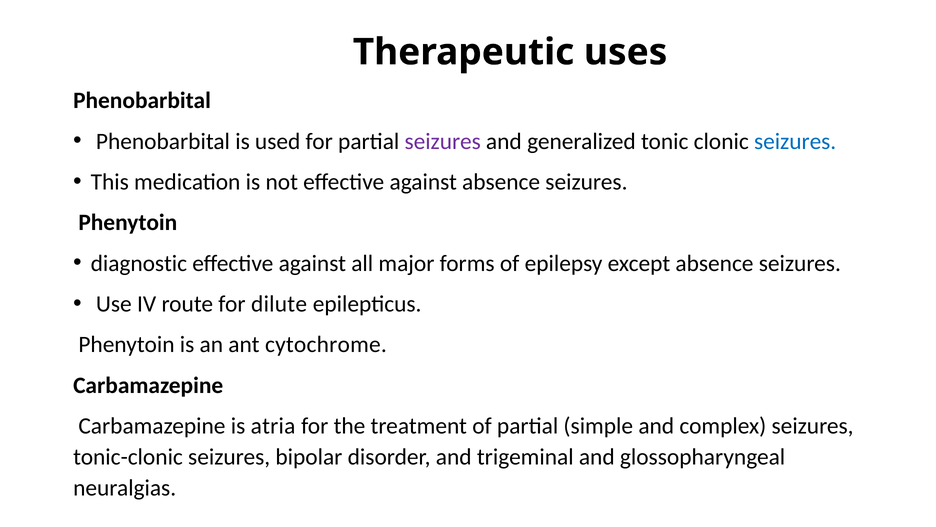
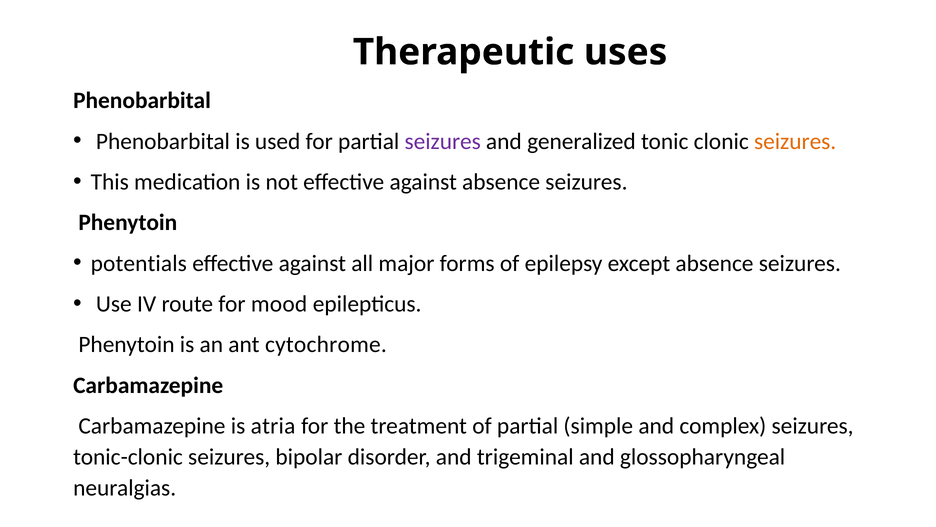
seizures at (795, 141) colour: blue -> orange
diagnostic: diagnostic -> potentials
dilute: dilute -> mood
